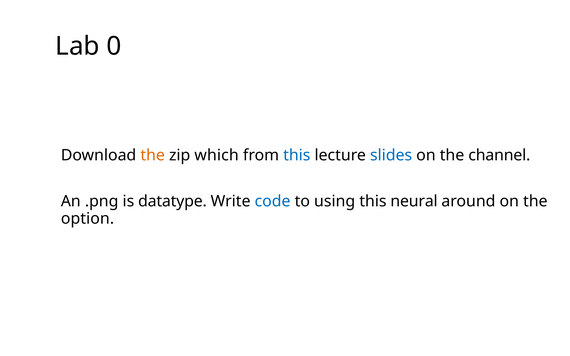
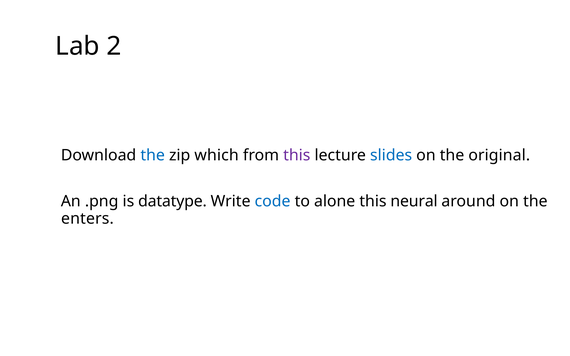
0: 0 -> 2
the at (153, 155) colour: orange -> blue
this at (297, 155) colour: blue -> purple
channel: channel -> original
using: using -> alone
option: option -> enters
